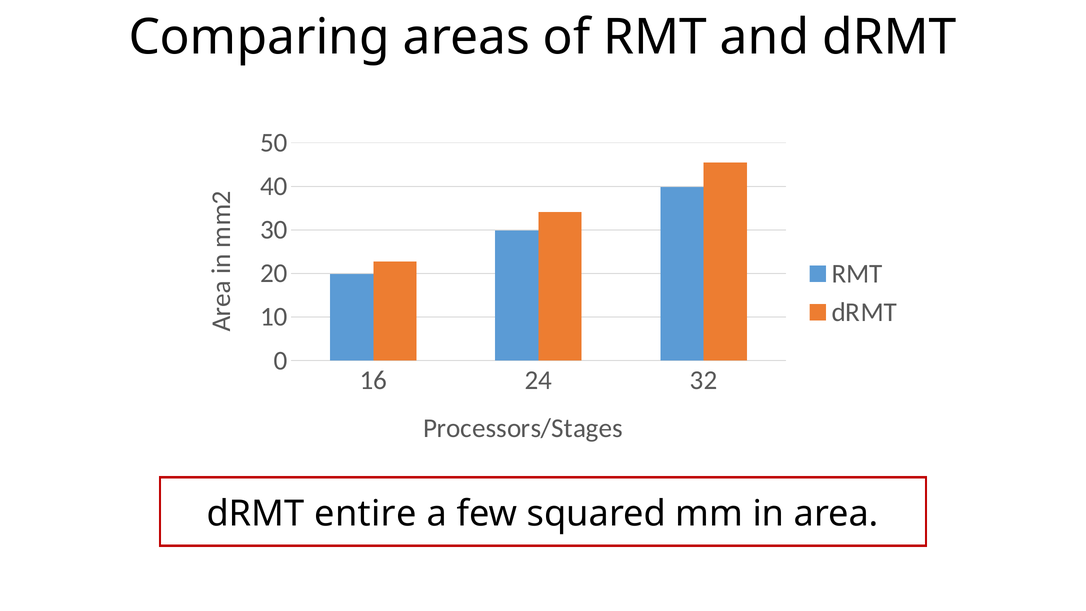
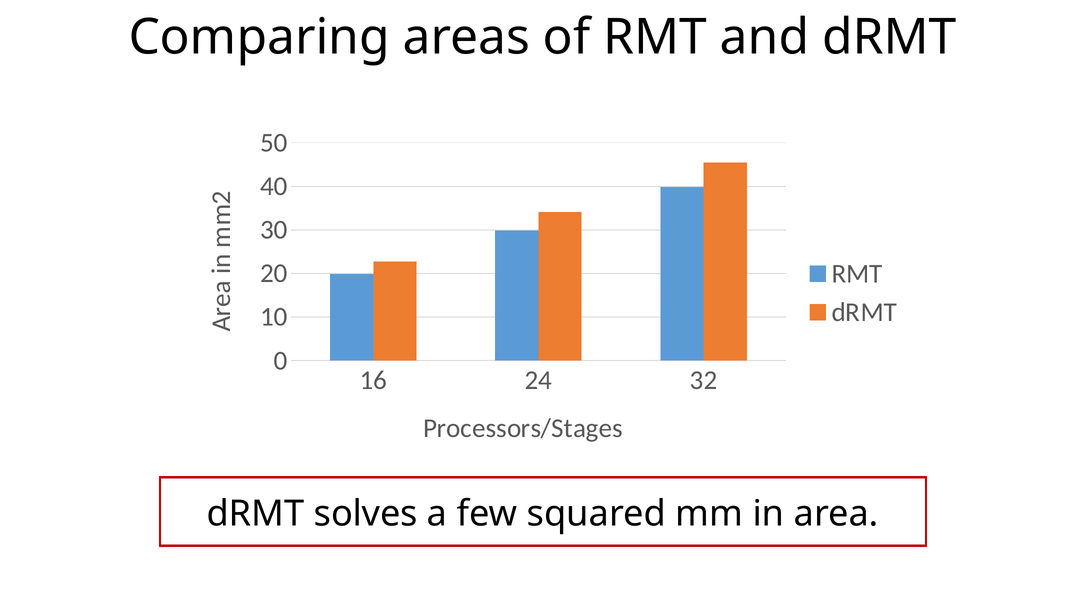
entire: entire -> solves
